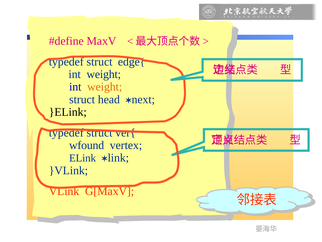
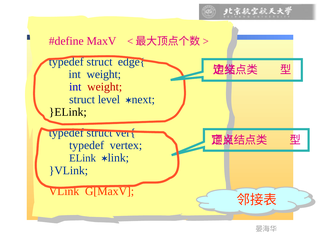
weight at (105, 87) colour: orange -> red
head: head -> level
wfound at (87, 145): wfound -> typedef
